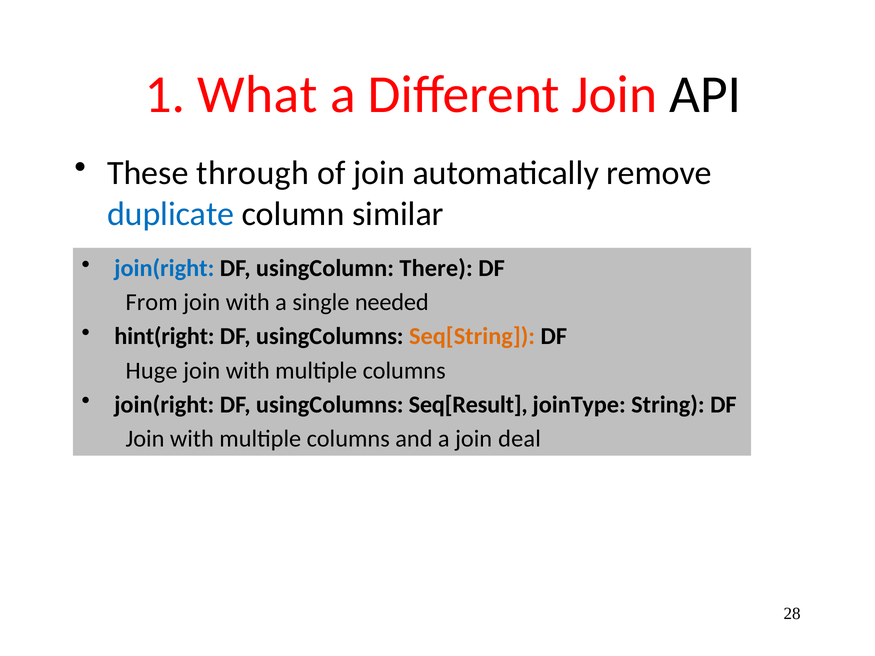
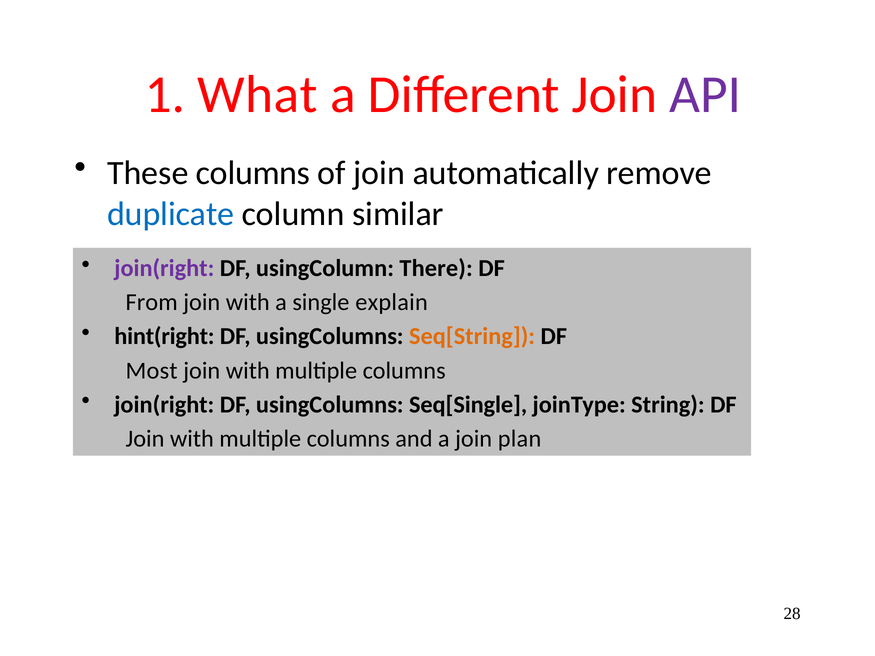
API colour: black -> purple
These through: through -> columns
join(right at (164, 269) colour: blue -> purple
needed: needed -> explain
Huge: Huge -> Most
Seq[Result: Seq[Result -> Seq[Single
deal: deal -> plan
